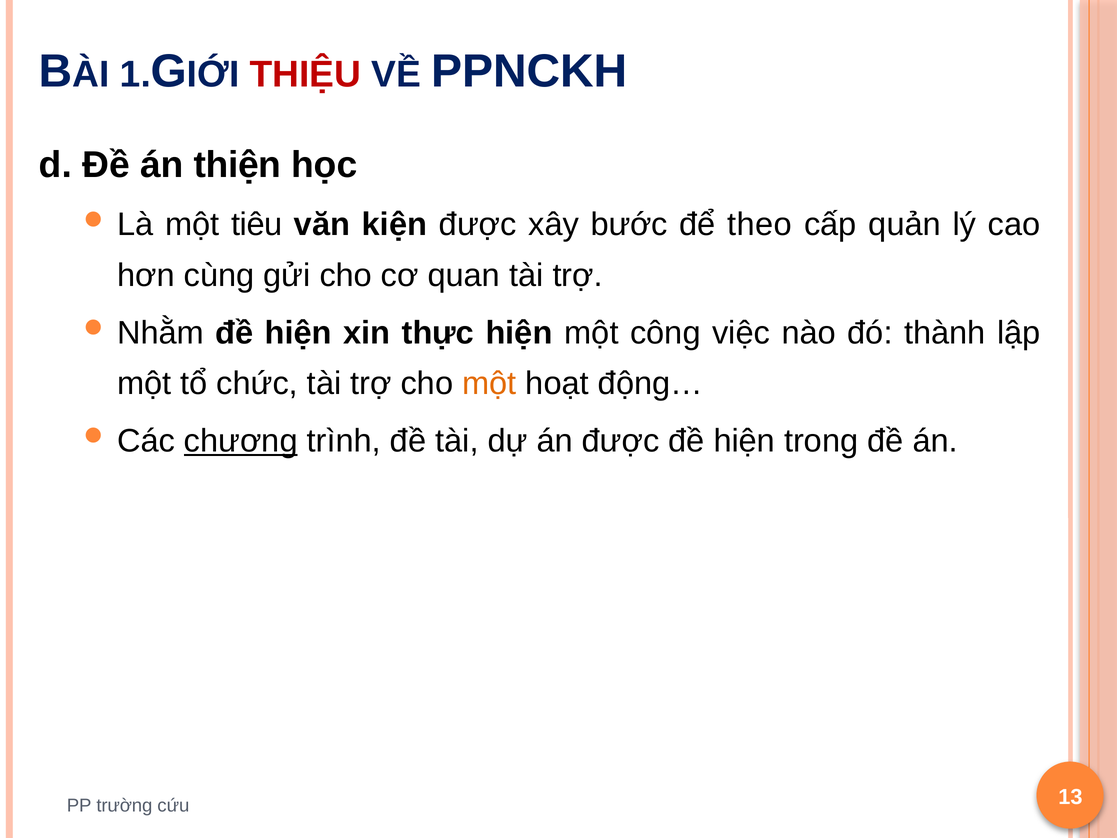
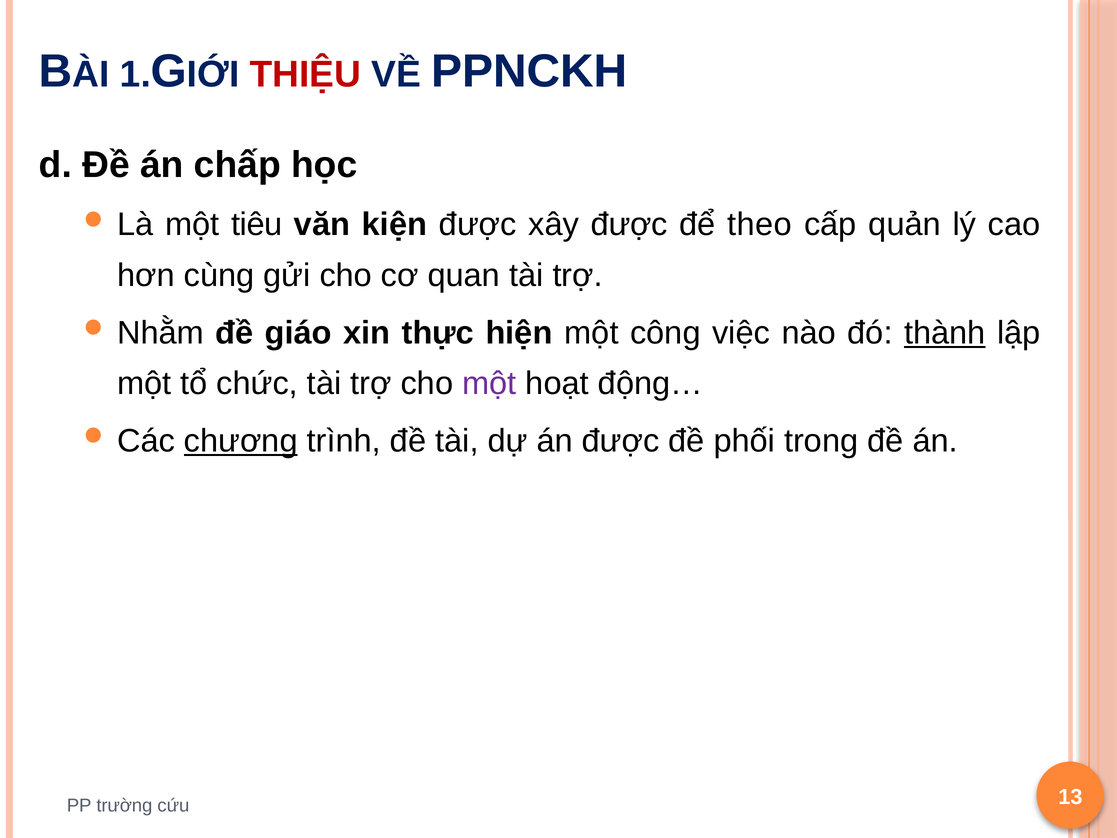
thiện: thiện -> chấp
xây bước: bước -> được
Nhằm đề hiện: hiện -> giáo
thành underline: none -> present
một at (489, 383) colour: orange -> purple
được đề hiện: hiện -> phối
